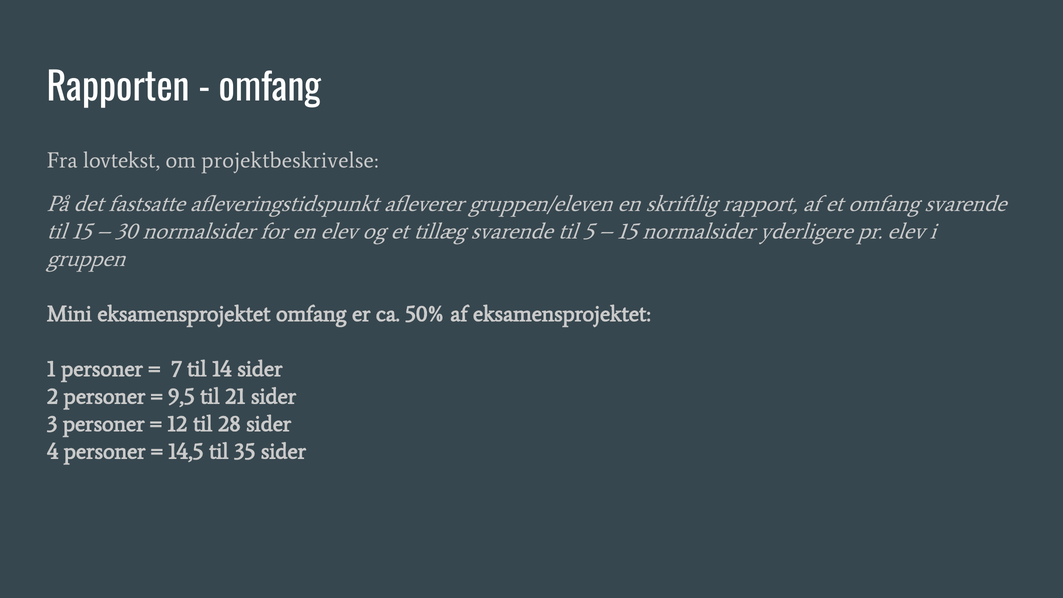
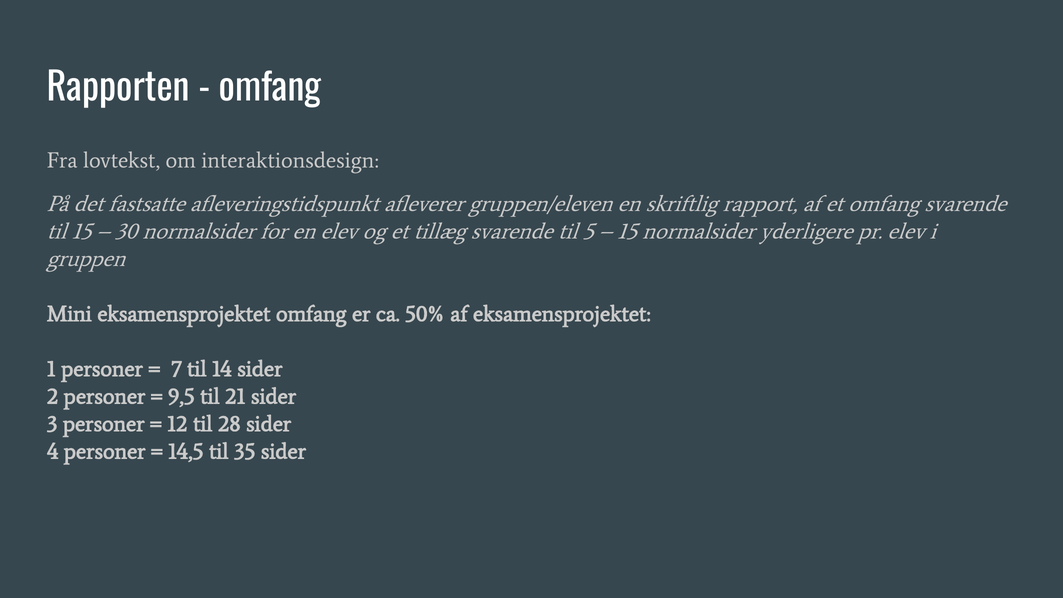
projektbeskrivelse: projektbeskrivelse -> interaktionsdesign
